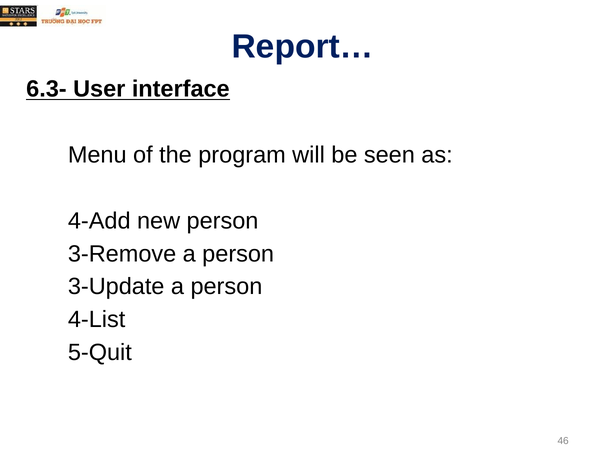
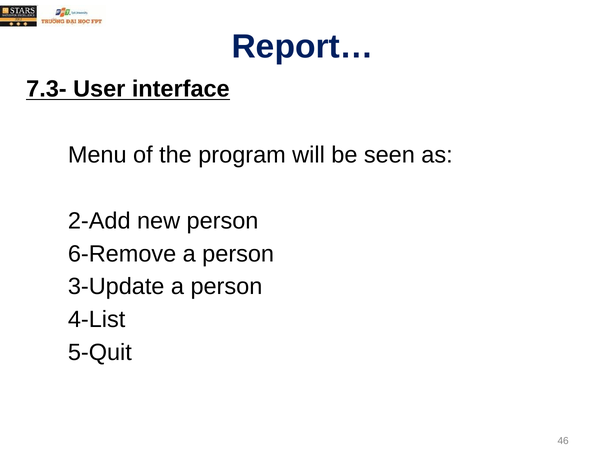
6.3-: 6.3- -> 7.3-
4-Add: 4-Add -> 2-Add
3-Remove: 3-Remove -> 6-Remove
